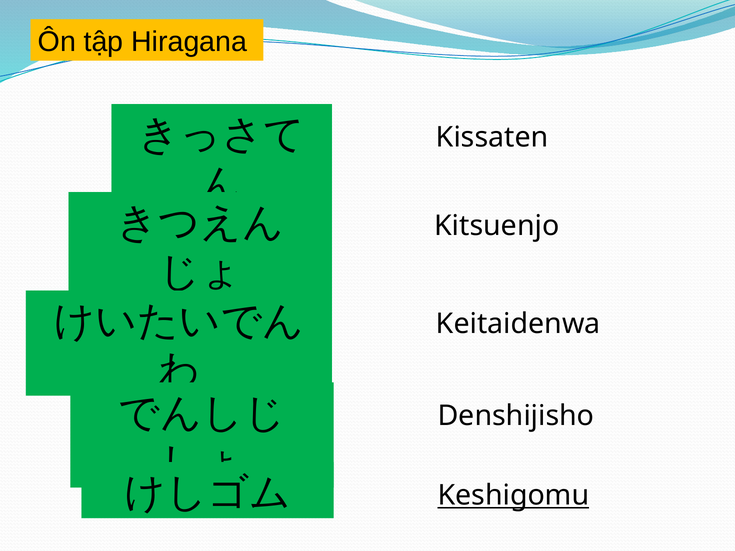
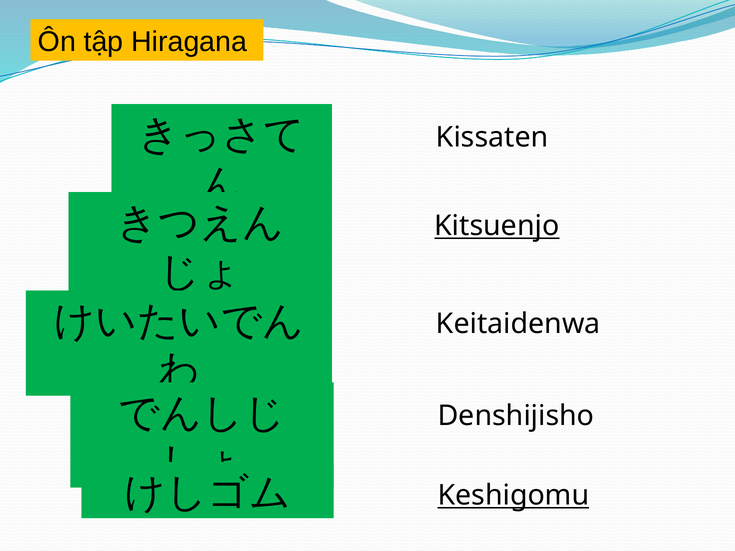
Kitsuenjo underline: none -> present
